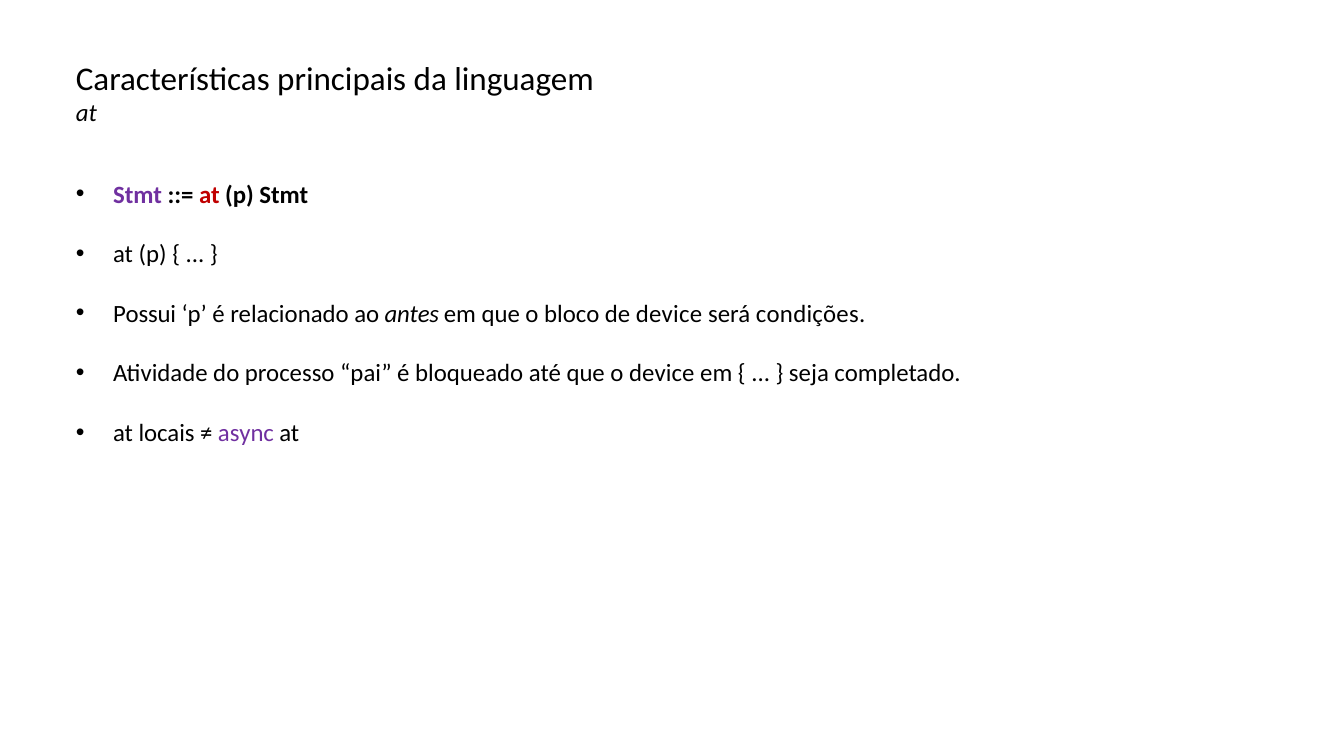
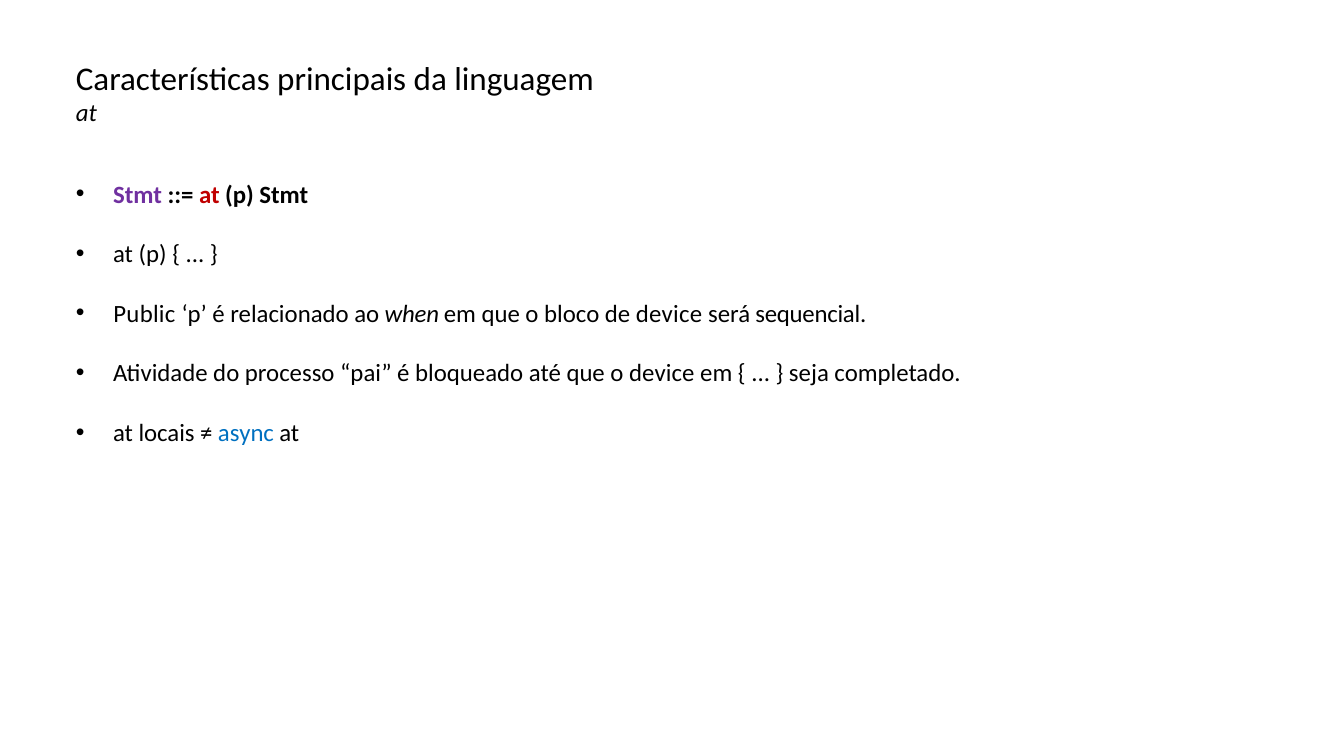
Possui: Possui -> Public
antes: antes -> when
condições: condições -> sequencial
async colour: purple -> blue
